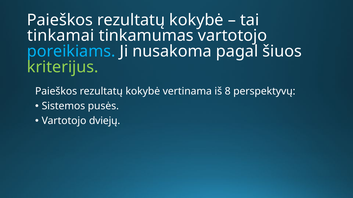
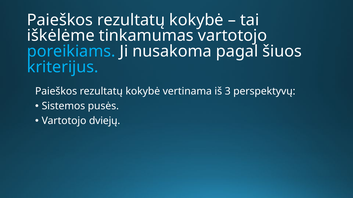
tinkamai: tinkamai -> iškėlėme
kriterijus colour: light green -> light blue
8: 8 -> 3
